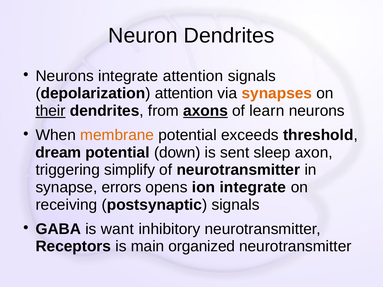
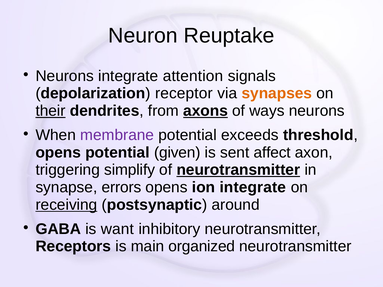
Neuron Dendrites: Dendrites -> Reuptake
depolarization attention: attention -> receptor
learn: learn -> ways
membrane colour: orange -> purple
dream at (58, 153): dream -> opens
down: down -> given
sleep: sleep -> affect
neurotransmitter at (238, 170) underline: none -> present
receiving underline: none -> present
postsynaptic signals: signals -> around
